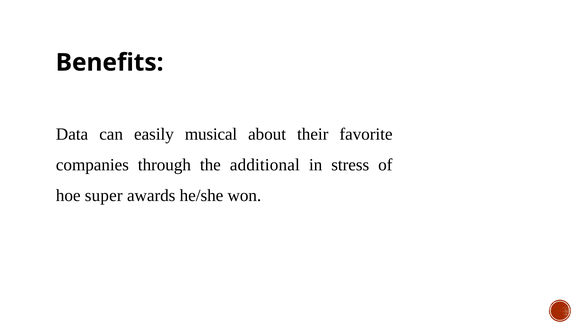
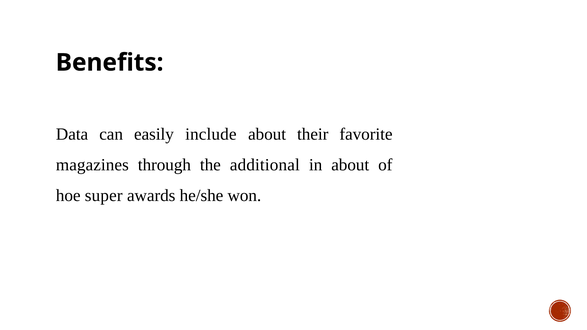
musical: musical -> include
companies: companies -> magazines
in stress: stress -> about
